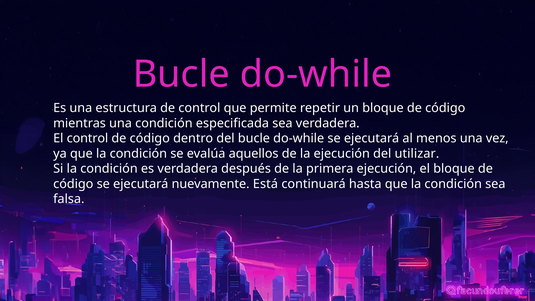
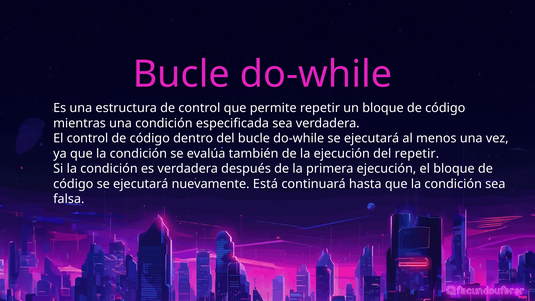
aquellos: aquellos -> también
del utilizar: utilizar -> repetir
